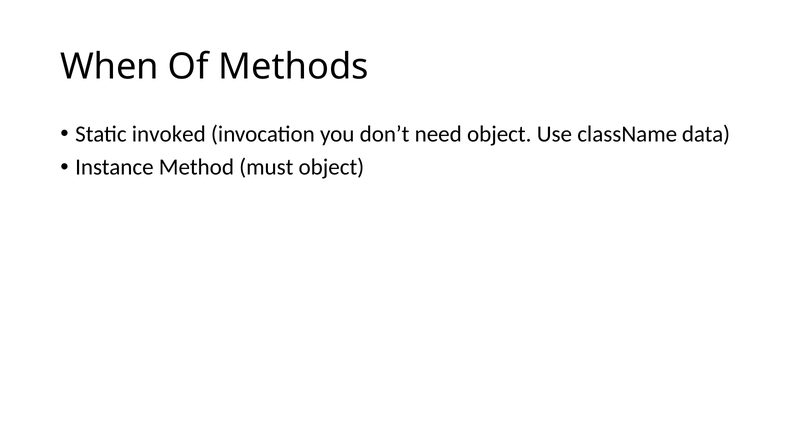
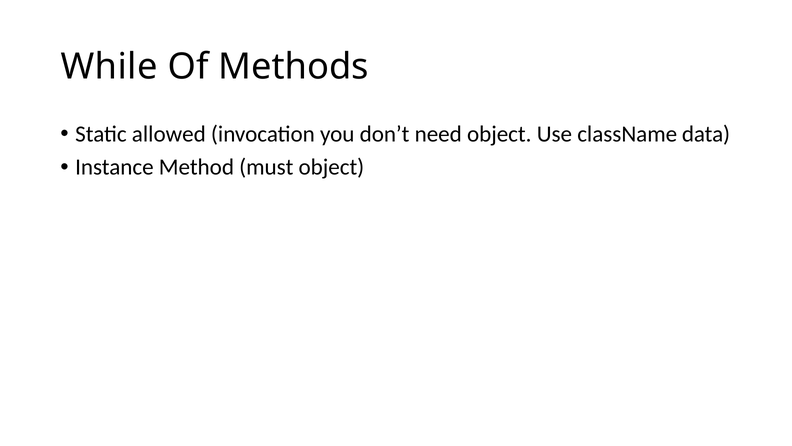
When: When -> While
invoked: invoked -> allowed
